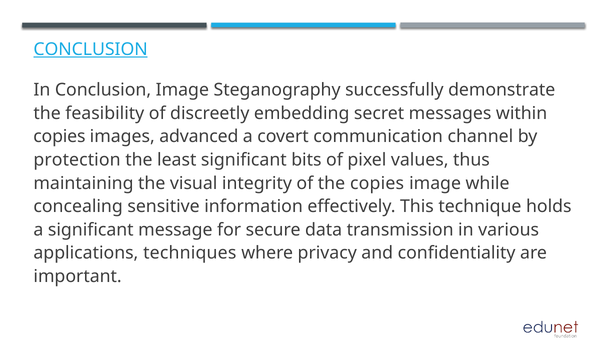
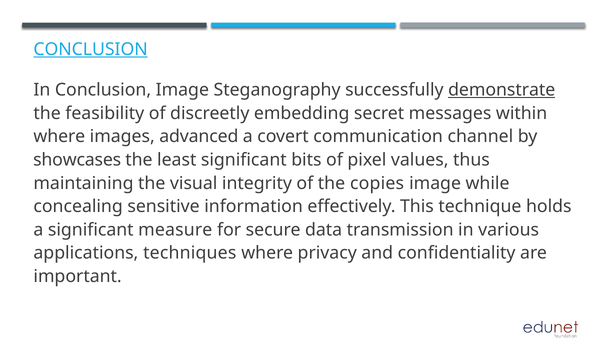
demonstrate underline: none -> present
copies at (59, 137): copies -> where
protection: protection -> showcases
message: message -> measure
